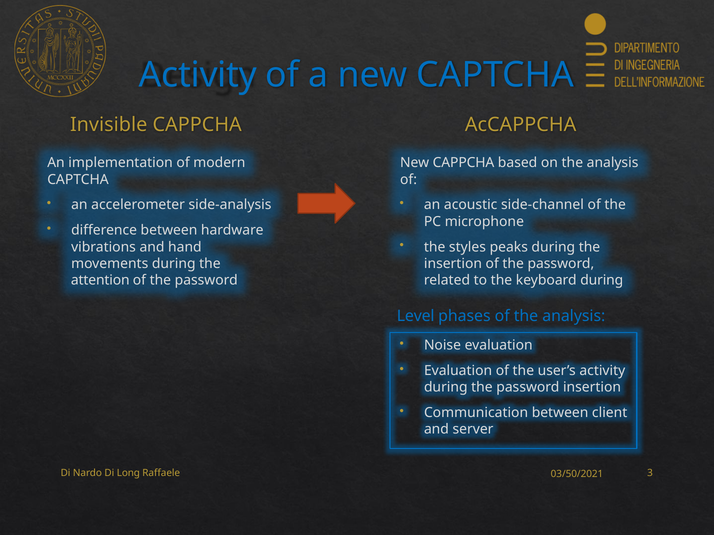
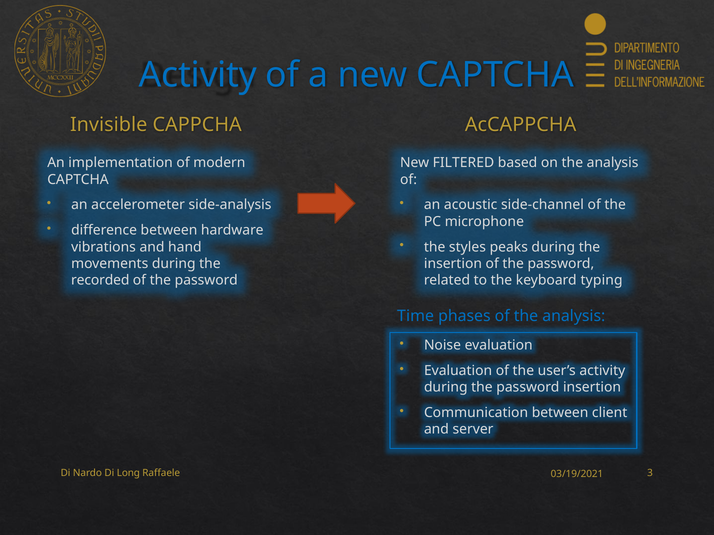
New CAPPCHA: CAPPCHA -> FILTERED
attention: attention -> recorded
keyboard during: during -> typing
Level: Level -> Time
03/50/2021: 03/50/2021 -> 03/19/2021
